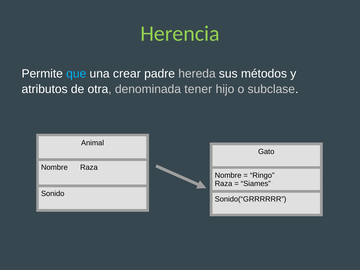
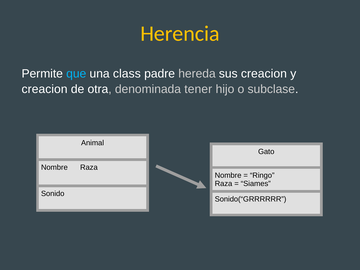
Herencia colour: light green -> yellow
crear: crear -> class
sus métodos: métodos -> creacion
atributos at (45, 89): atributos -> creacion
